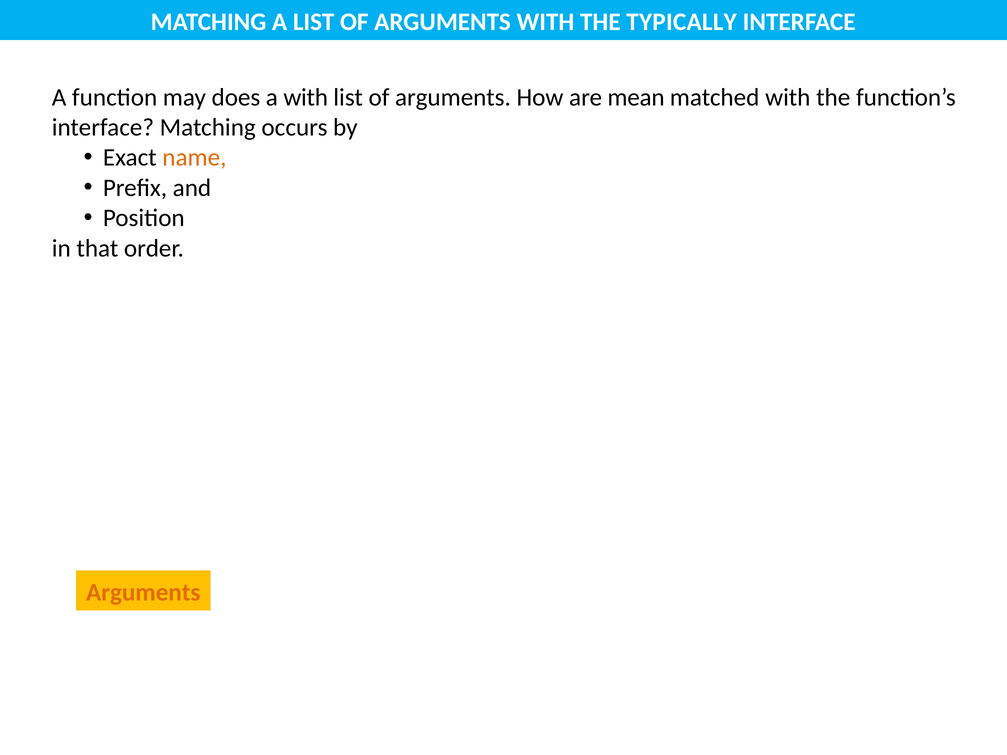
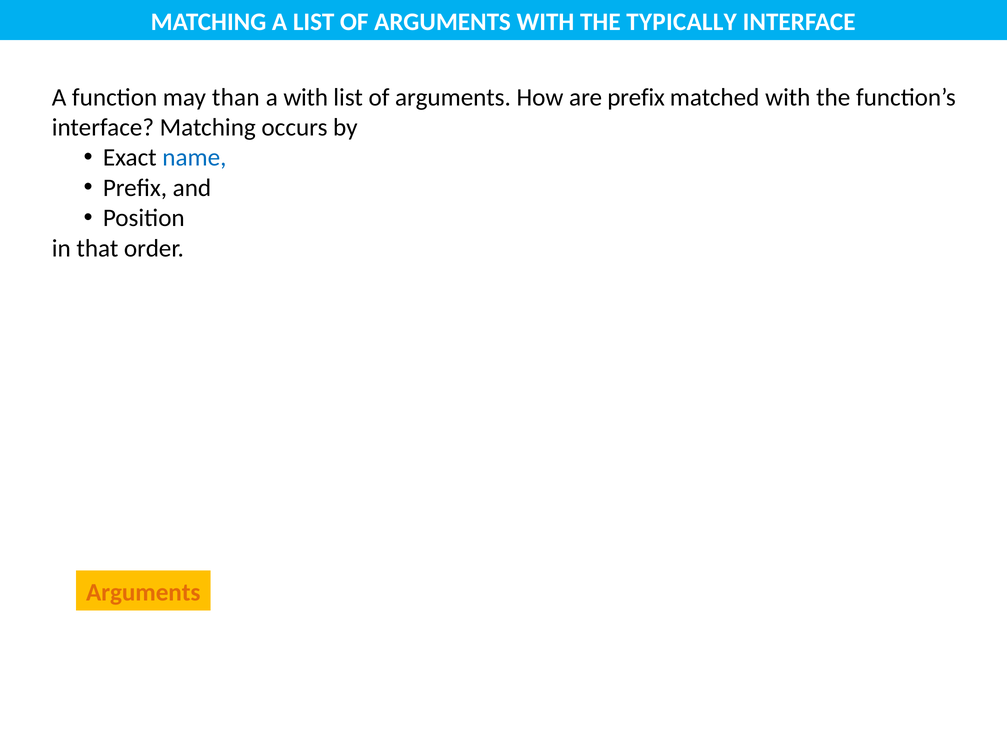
does: does -> than
are mean: mean -> prefix
name colour: orange -> blue
